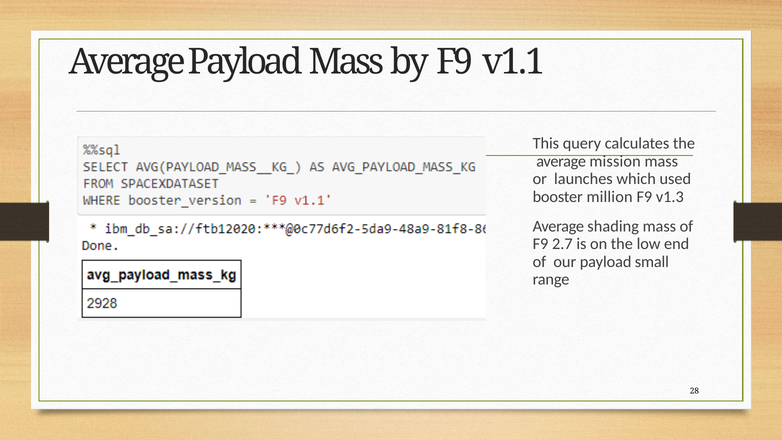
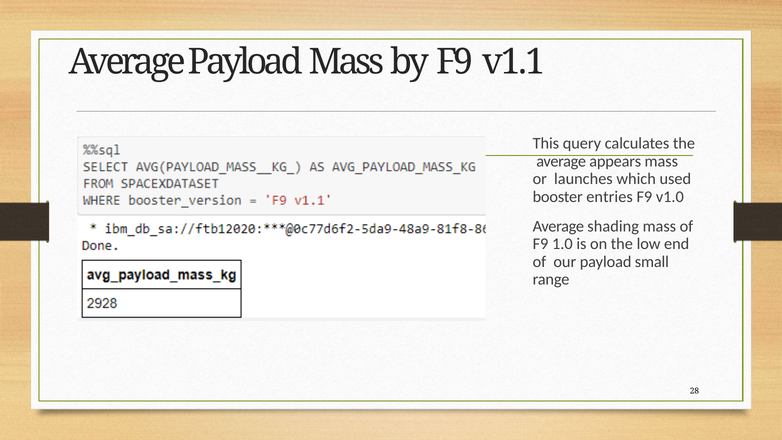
mission: mission -> appears
million: million -> entries
v1.3: v1.3 -> v1.0
2.7: 2.7 -> 1.0
